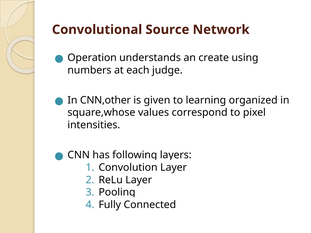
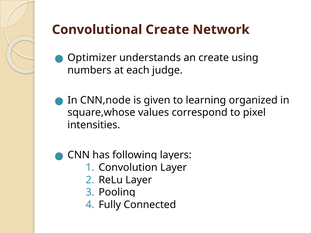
Convolutional Source: Source -> Create
Operation: Operation -> Optimizer
CNN,other: CNN,other -> CNN,node
